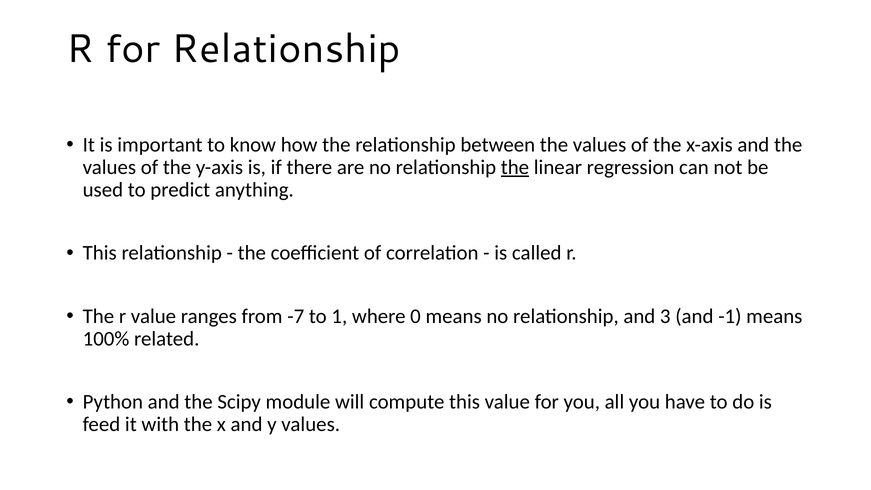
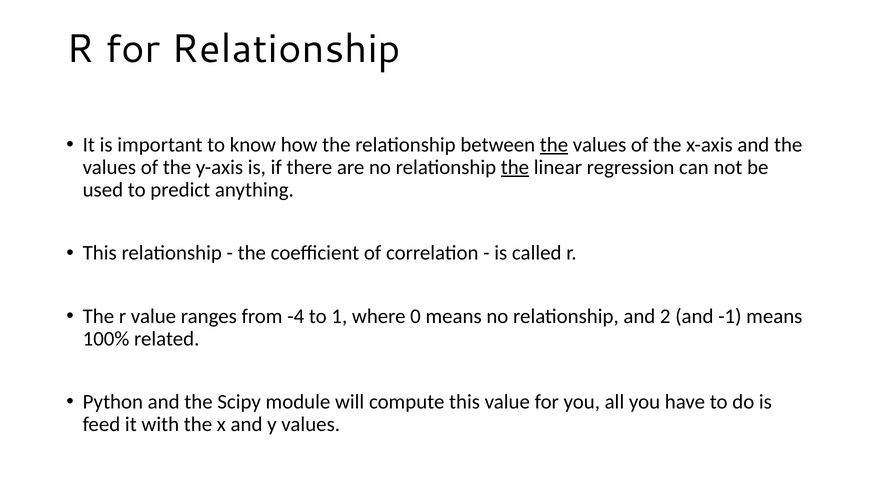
the at (554, 145) underline: none -> present
-7: -7 -> -4
3: 3 -> 2
